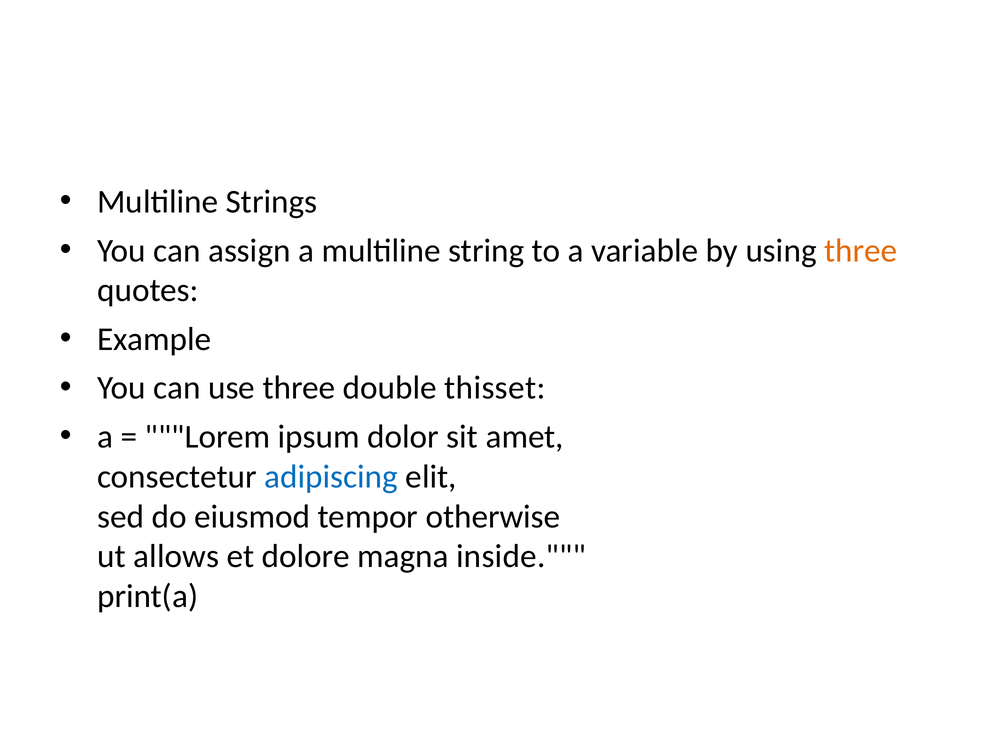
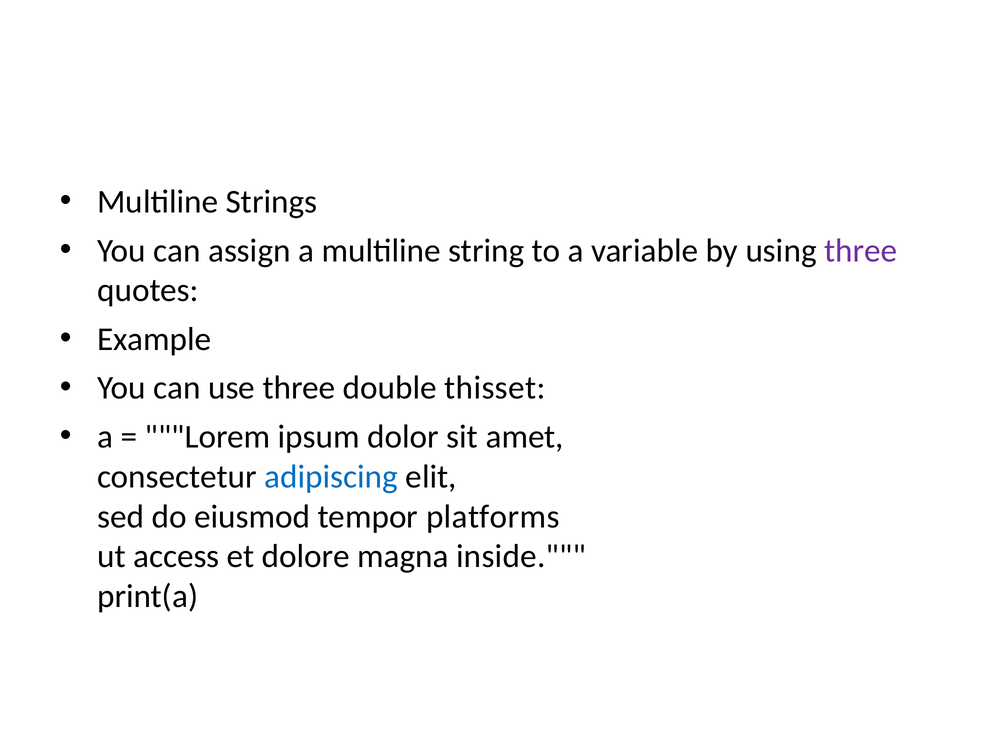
three at (861, 250) colour: orange -> purple
otherwise: otherwise -> platforms
allows: allows -> access
